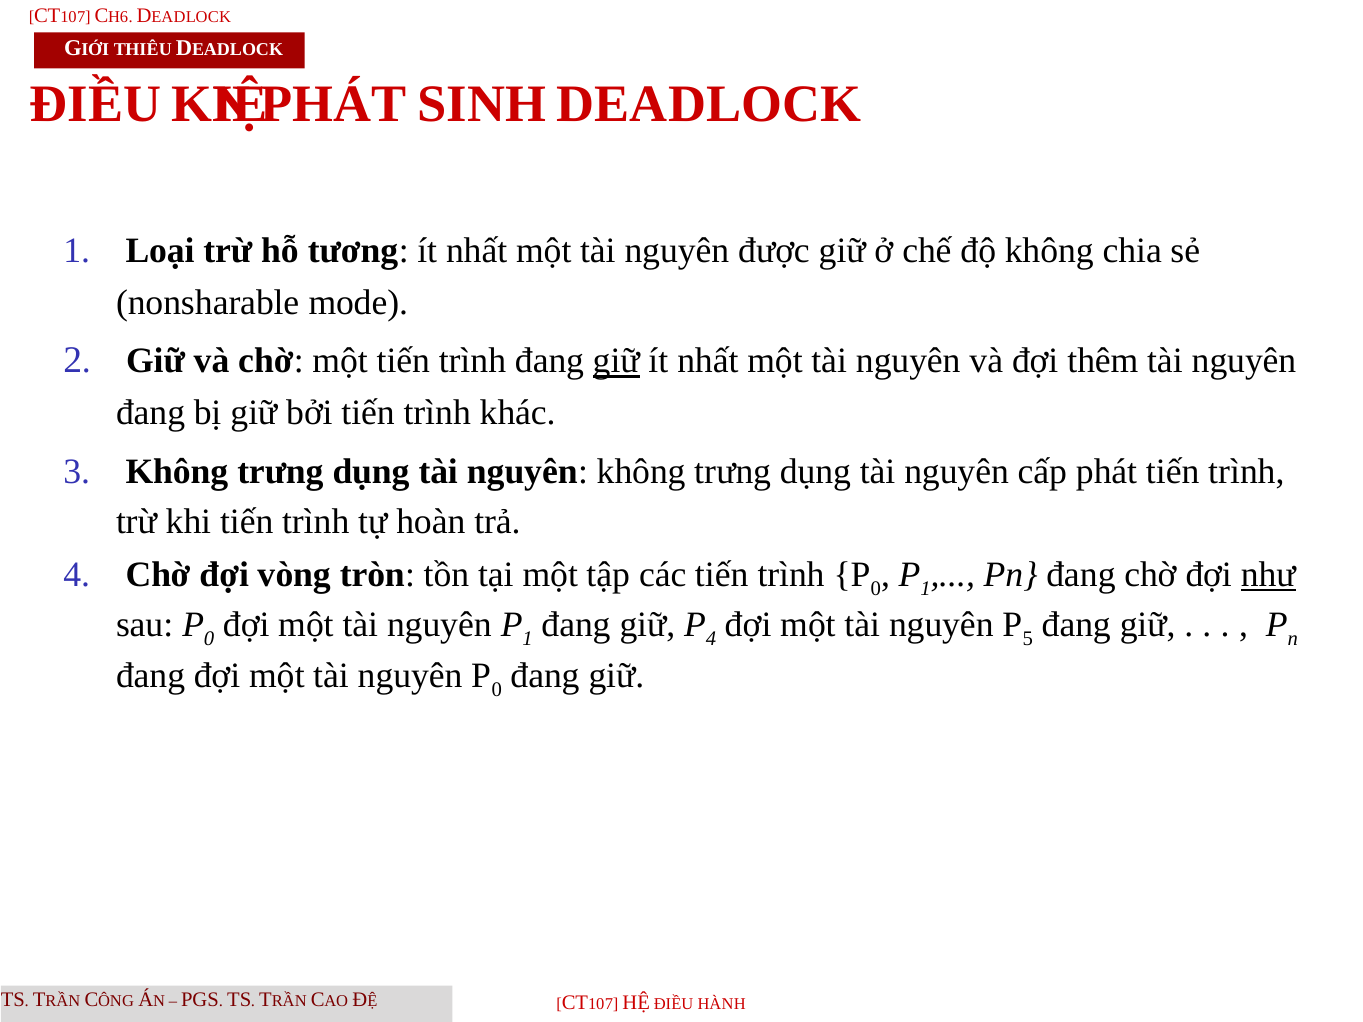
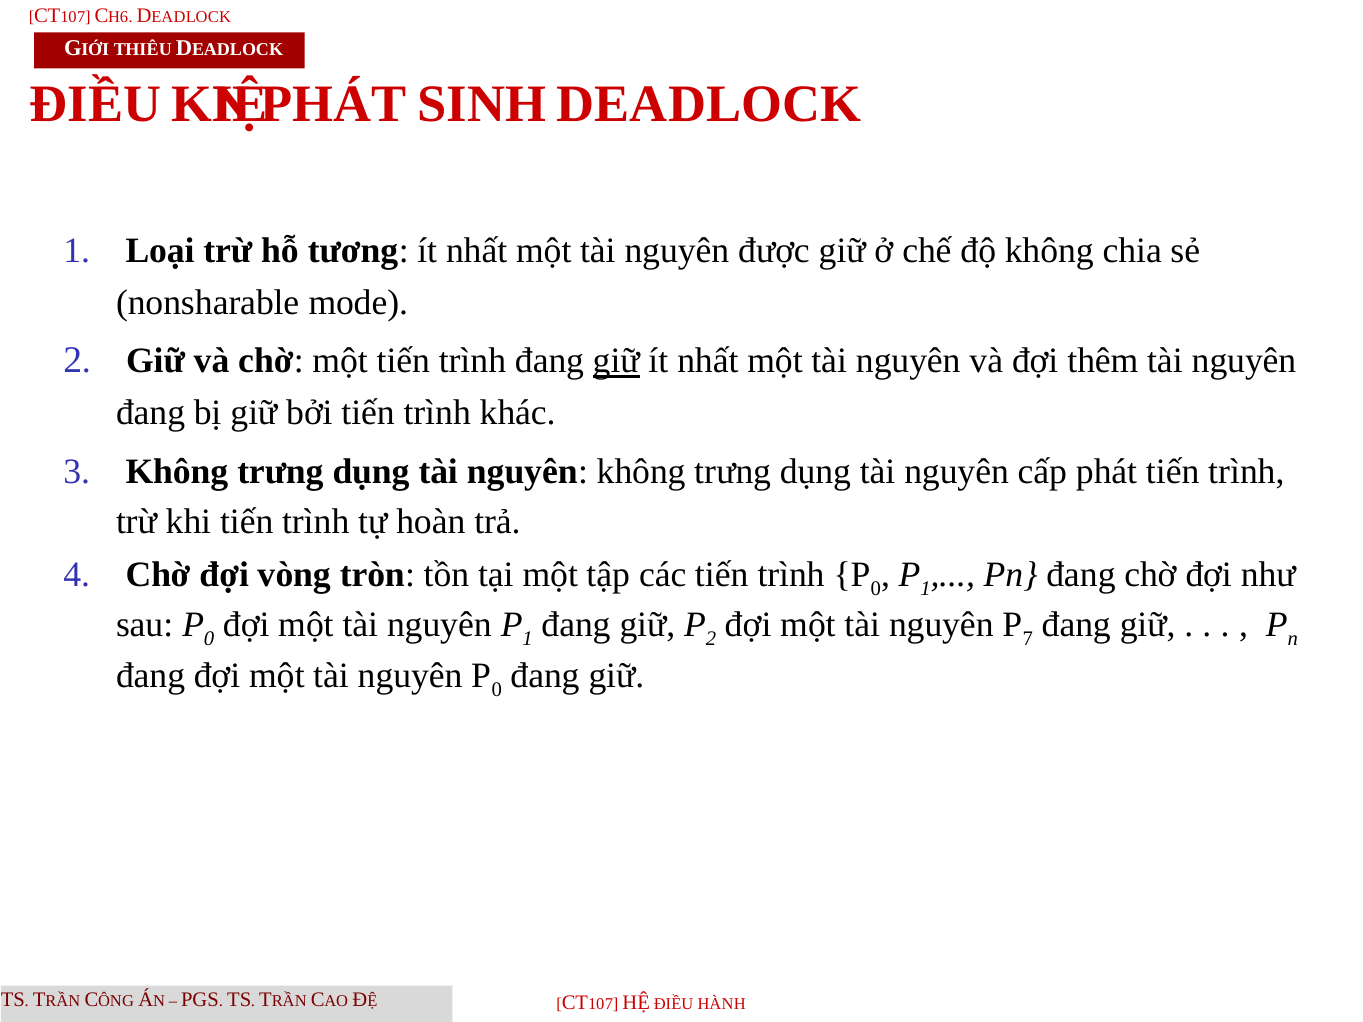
như underline: present -> none
4 at (711, 639): 4 -> 2
5: 5 -> 7
